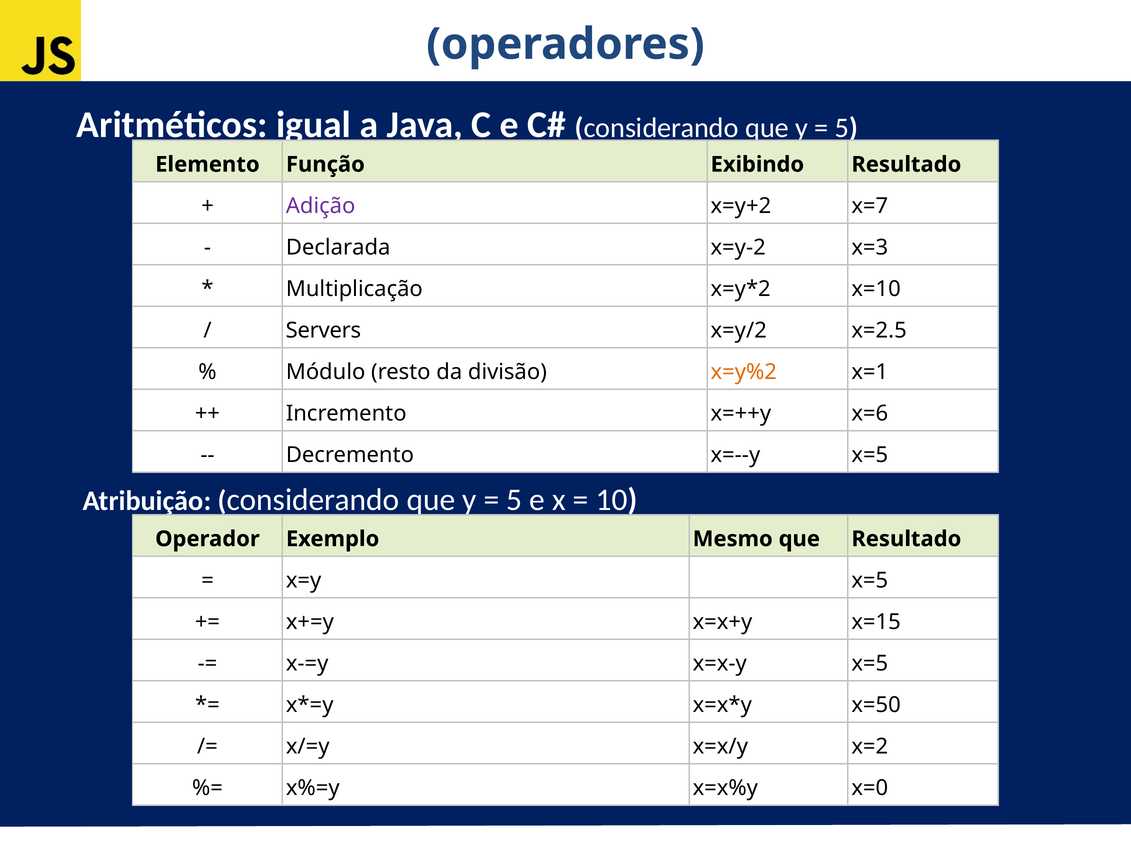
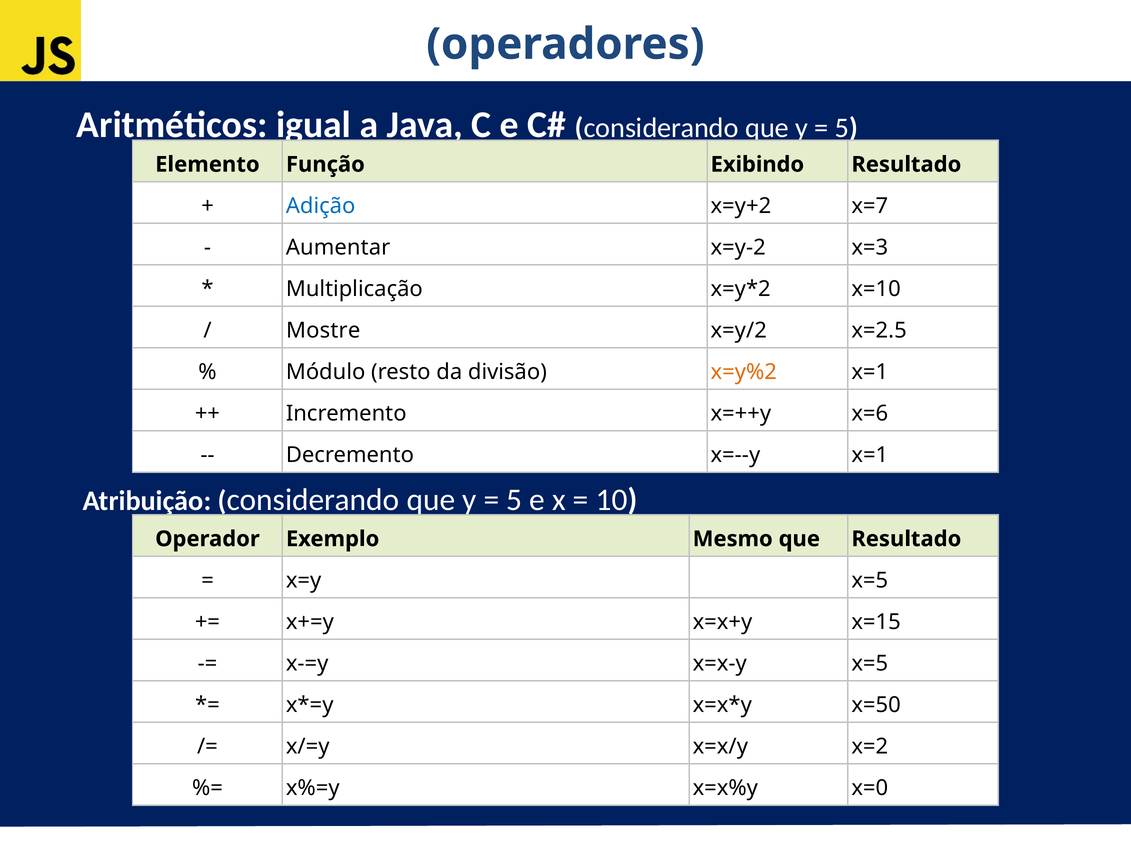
Adição colour: purple -> blue
Declarada: Declarada -> Aumentar
Servers: Servers -> Mostre
x=--y x=5: x=5 -> x=1
